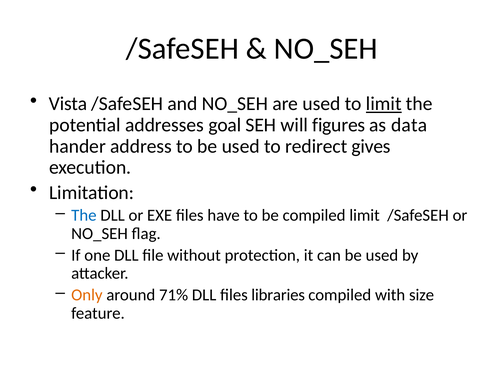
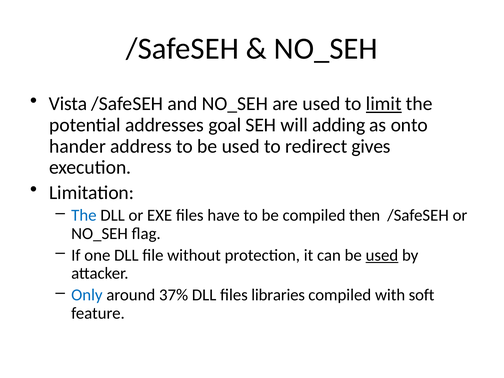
figures: figures -> adding
data: data -> onto
compiled limit: limit -> then
used at (382, 255) underline: none -> present
Only colour: orange -> blue
71%: 71% -> 37%
size: size -> soft
